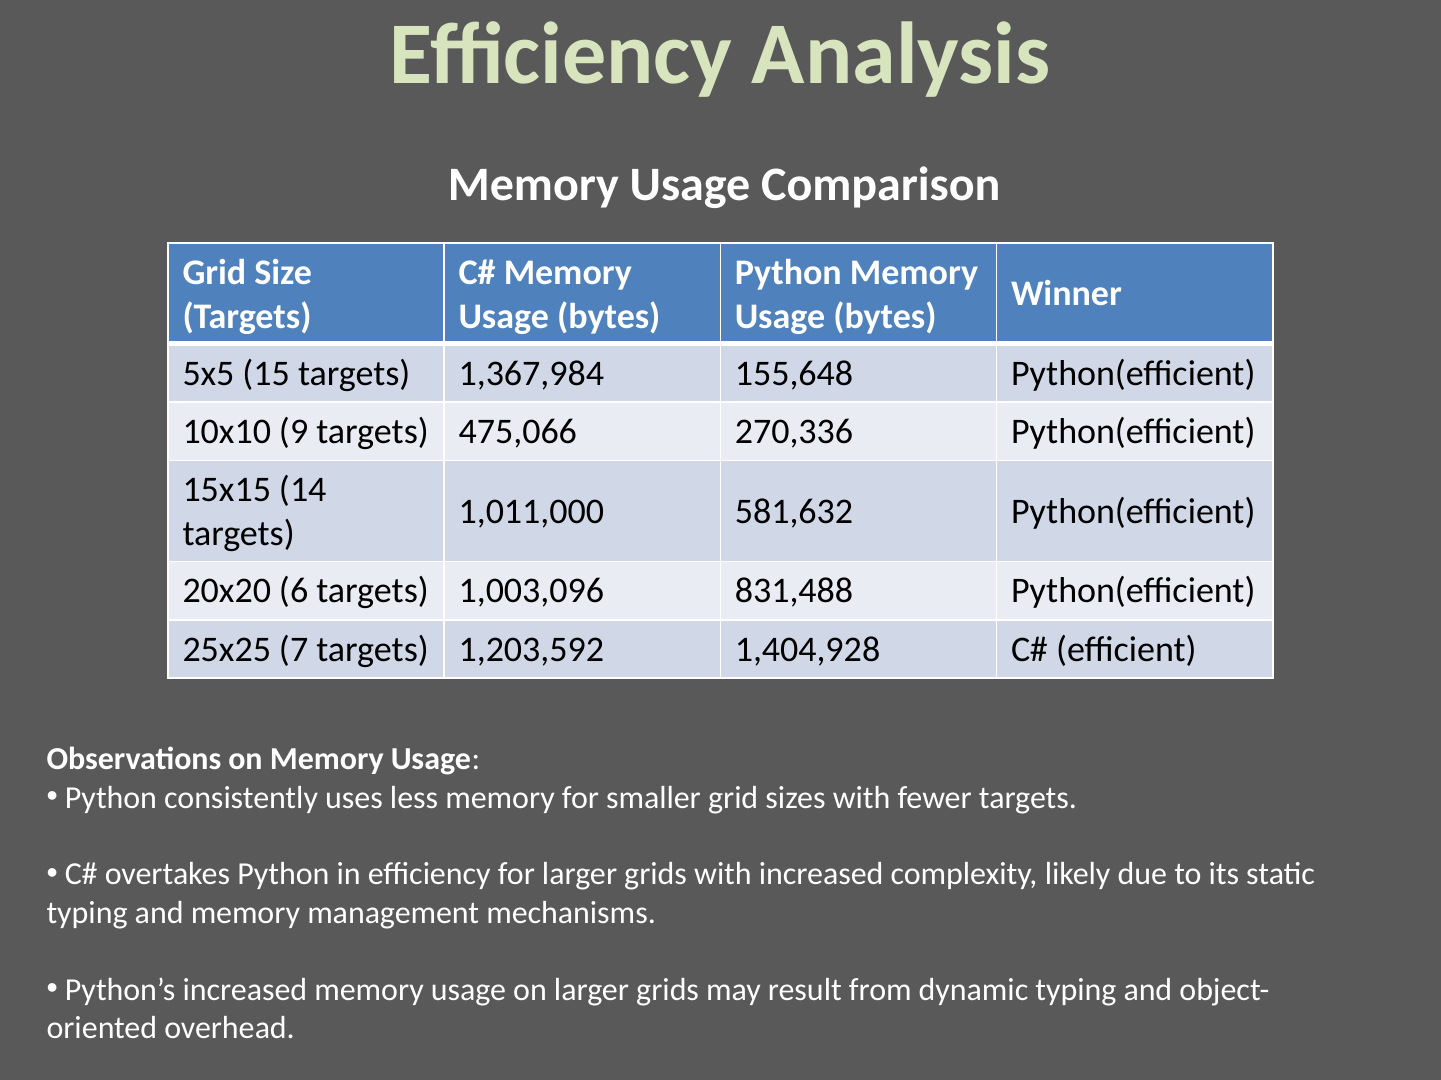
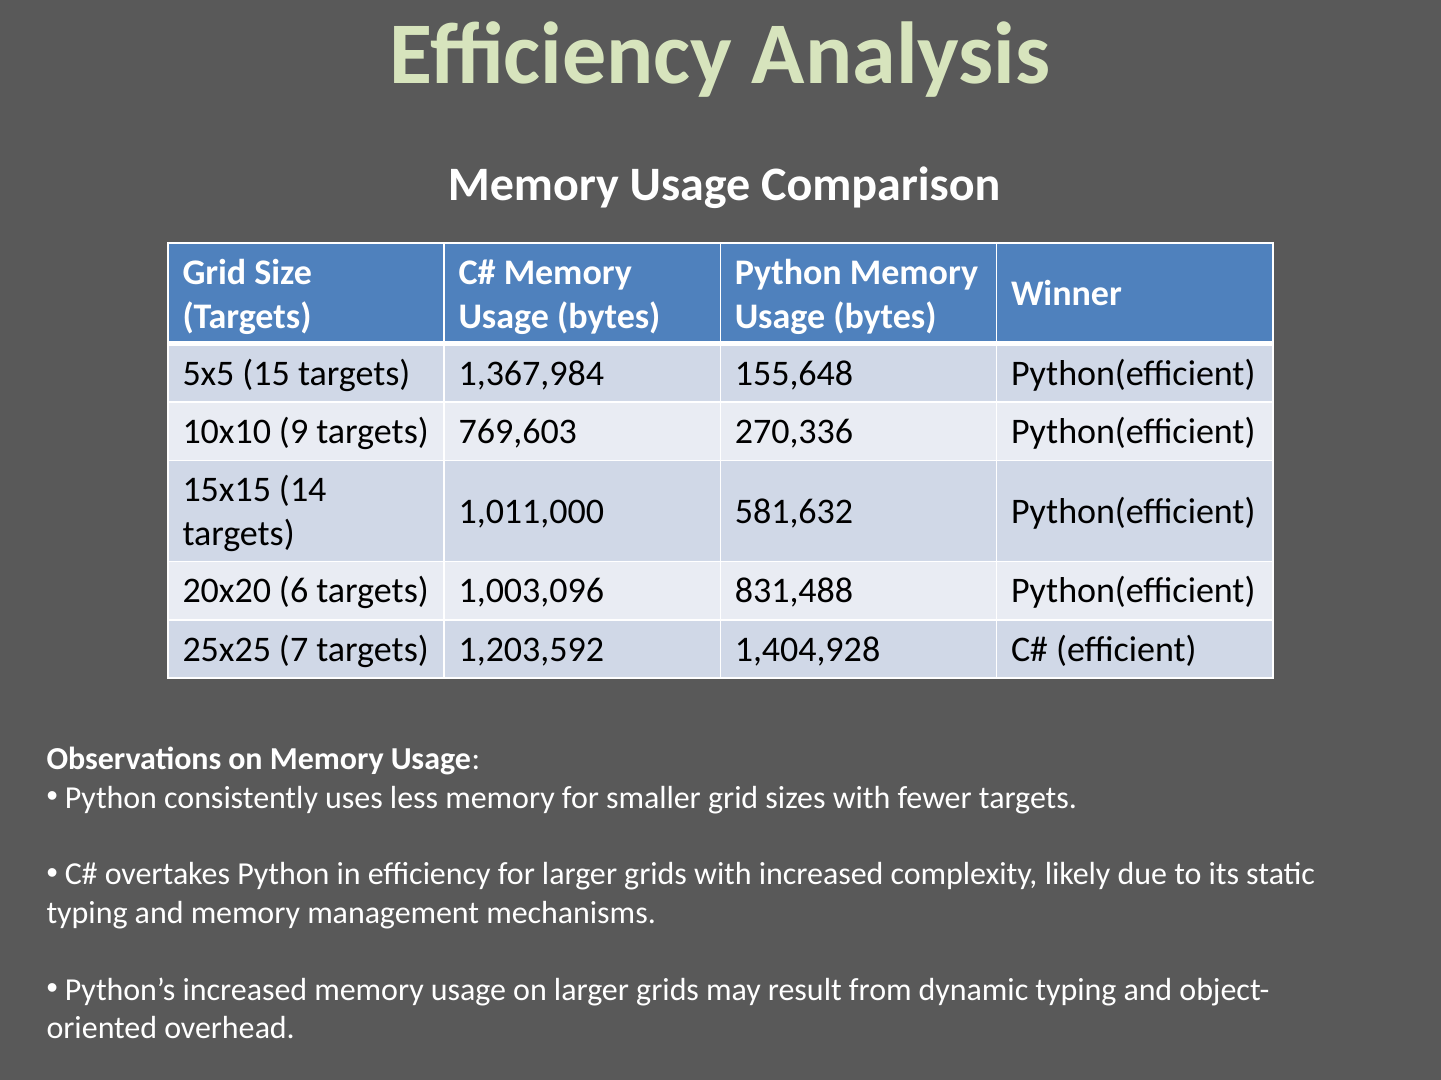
475,066: 475,066 -> 769,603
